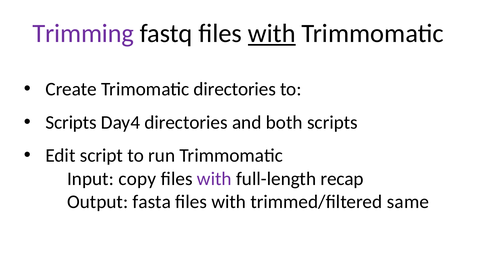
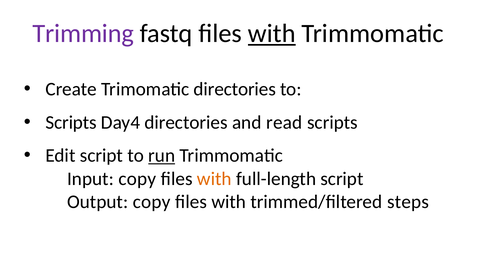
both: both -> read
run underline: none -> present
with at (214, 179) colour: purple -> orange
full-length recap: recap -> script
Output fasta: fasta -> copy
same: same -> steps
